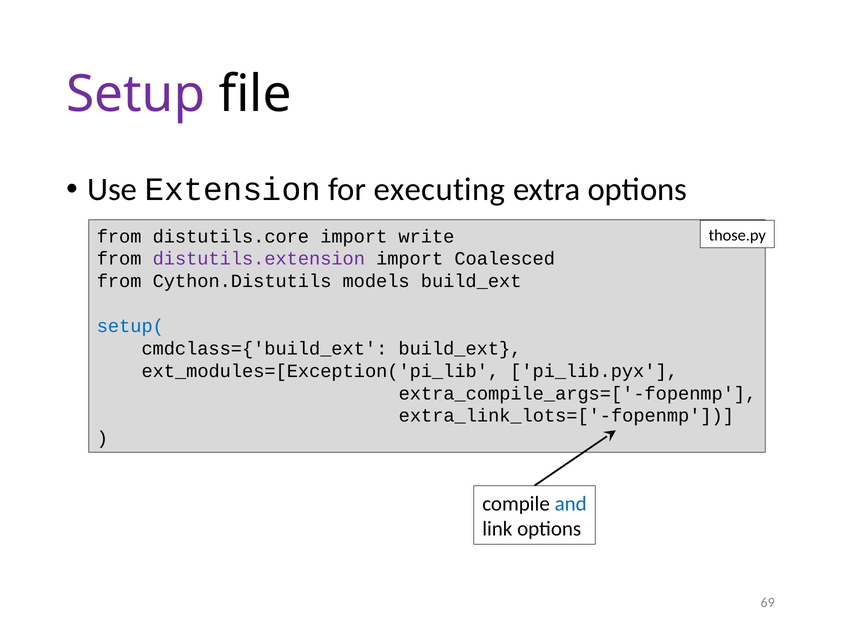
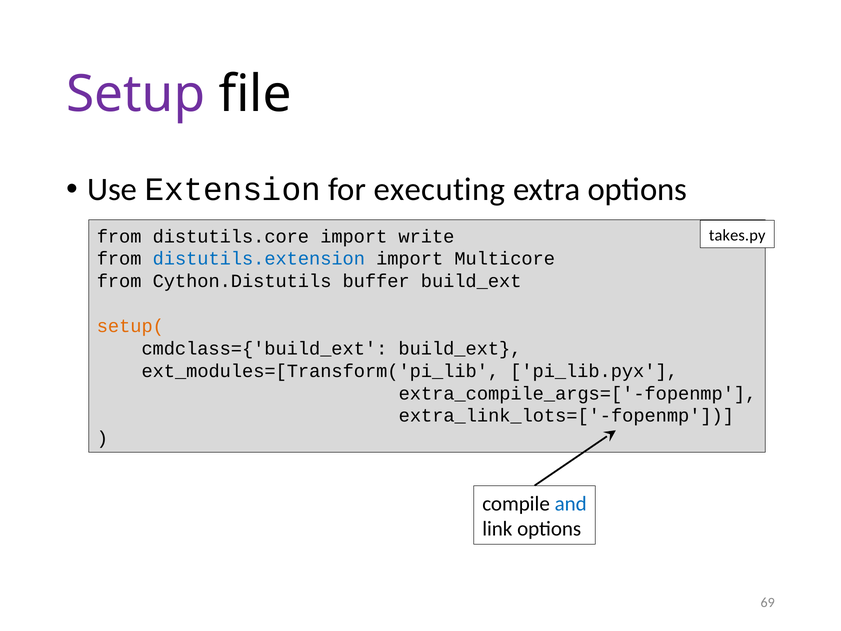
those.py: those.py -> takes.py
distutils.extension colour: purple -> blue
Coalesced: Coalesced -> Multicore
models: models -> buffer
setup( colour: blue -> orange
ext_modules=[Exception('pi_lib: ext_modules=[Exception('pi_lib -> ext_modules=[Transform('pi_lib
